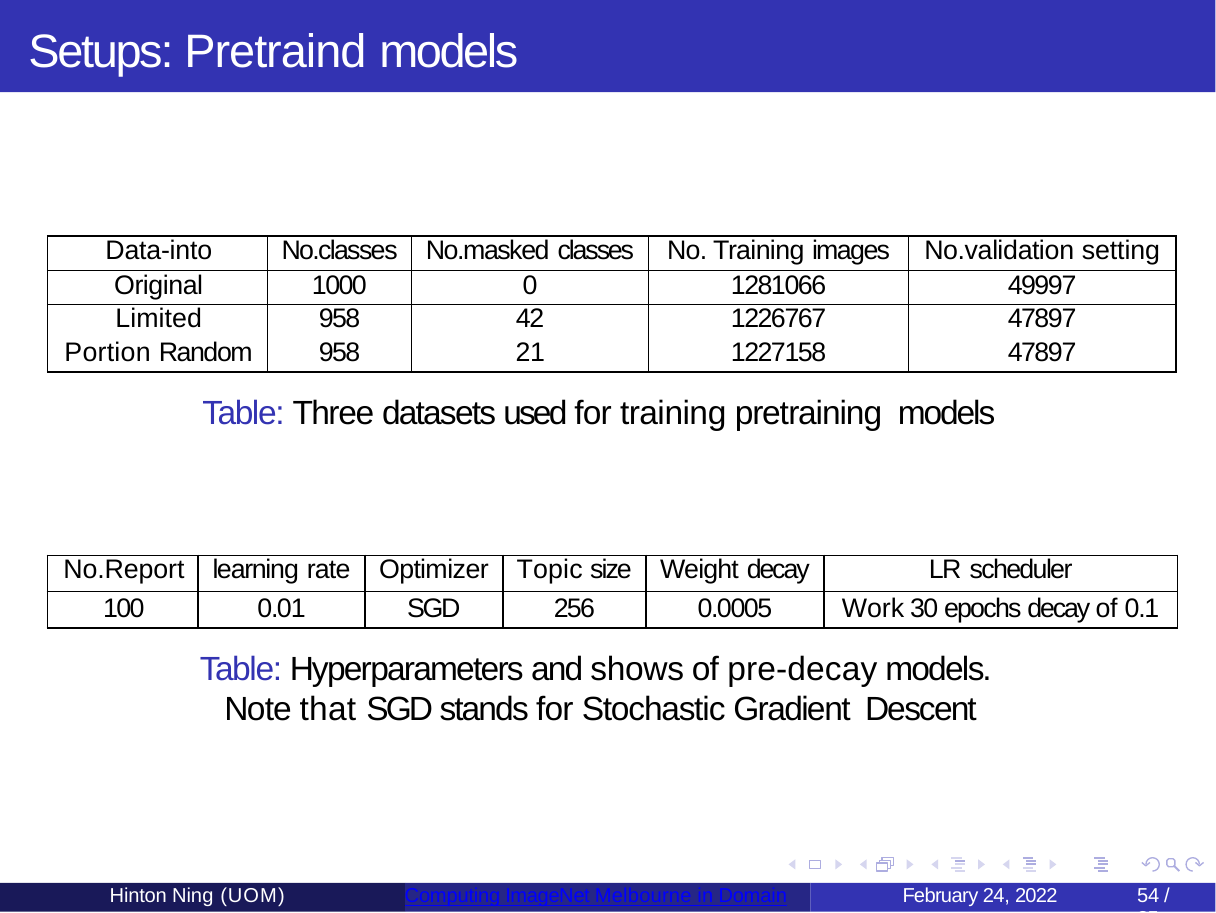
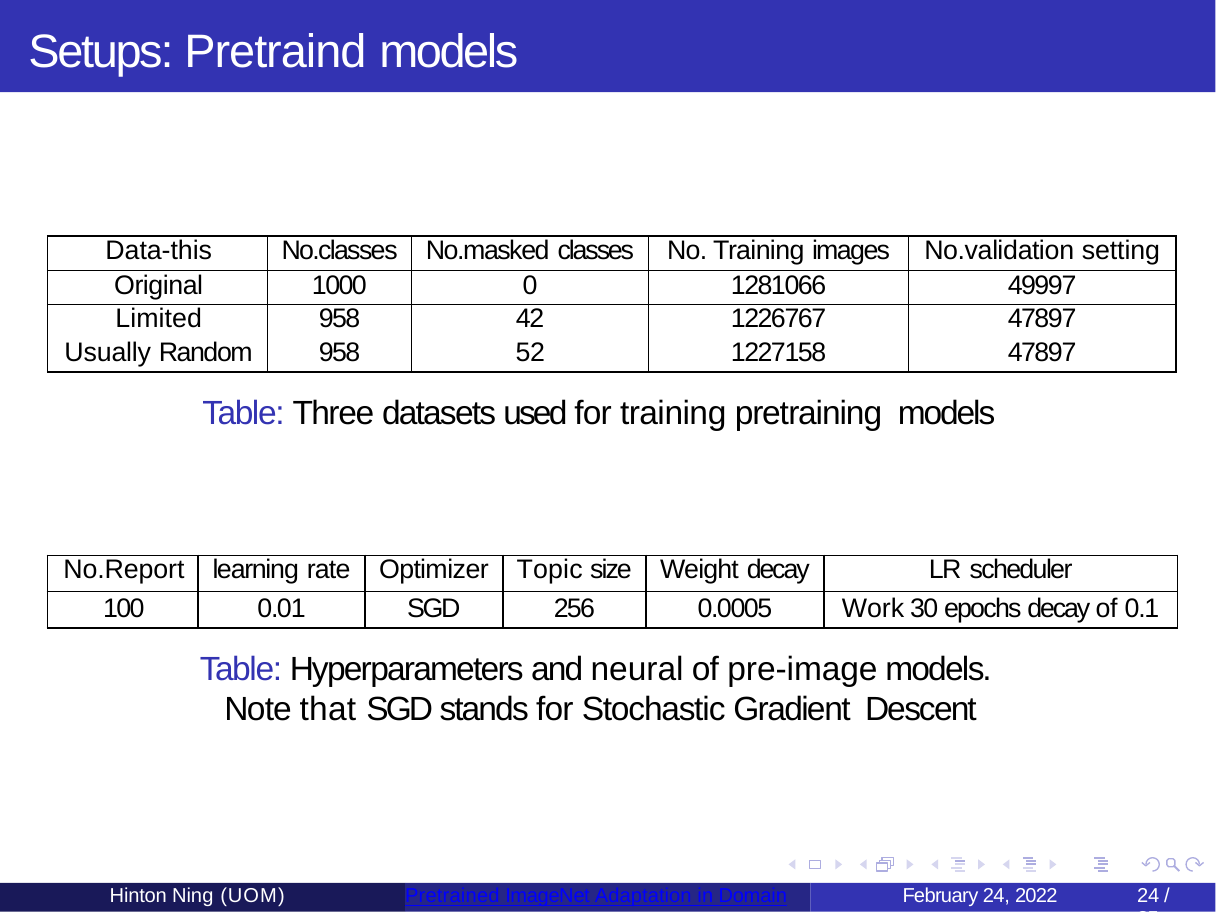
Data-into: Data-into -> Data-this
Portion: Portion -> Usually
21: 21 -> 52
shows: shows -> neural
pre-decay: pre-decay -> pre-image
Computing: Computing -> Pretrained
Melbourne: Melbourne -> Adaptation
2022 54: 54 -> 24
